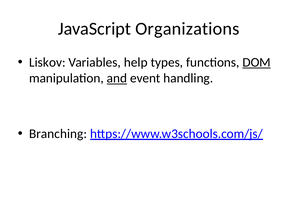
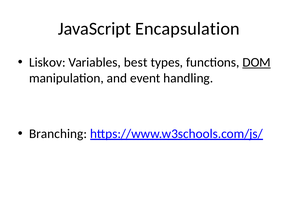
Organizations: Organizations -> Encapsulation
help: help -> best
and underline: present -> none
